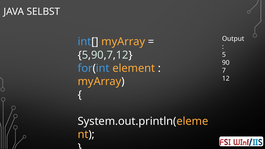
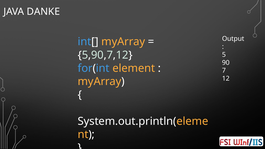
SELBST: SELBST -> DANKE
